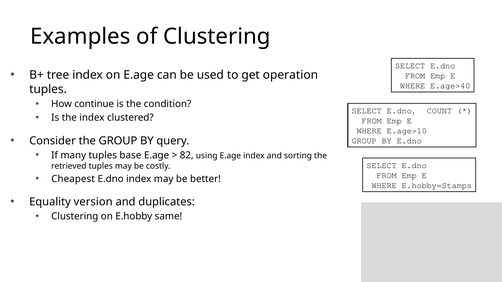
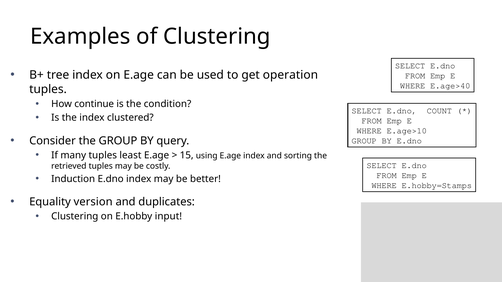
base: base -> least
82: 82 -> 15
Cheapest: Cheapest -> Induction
same: same -> input
